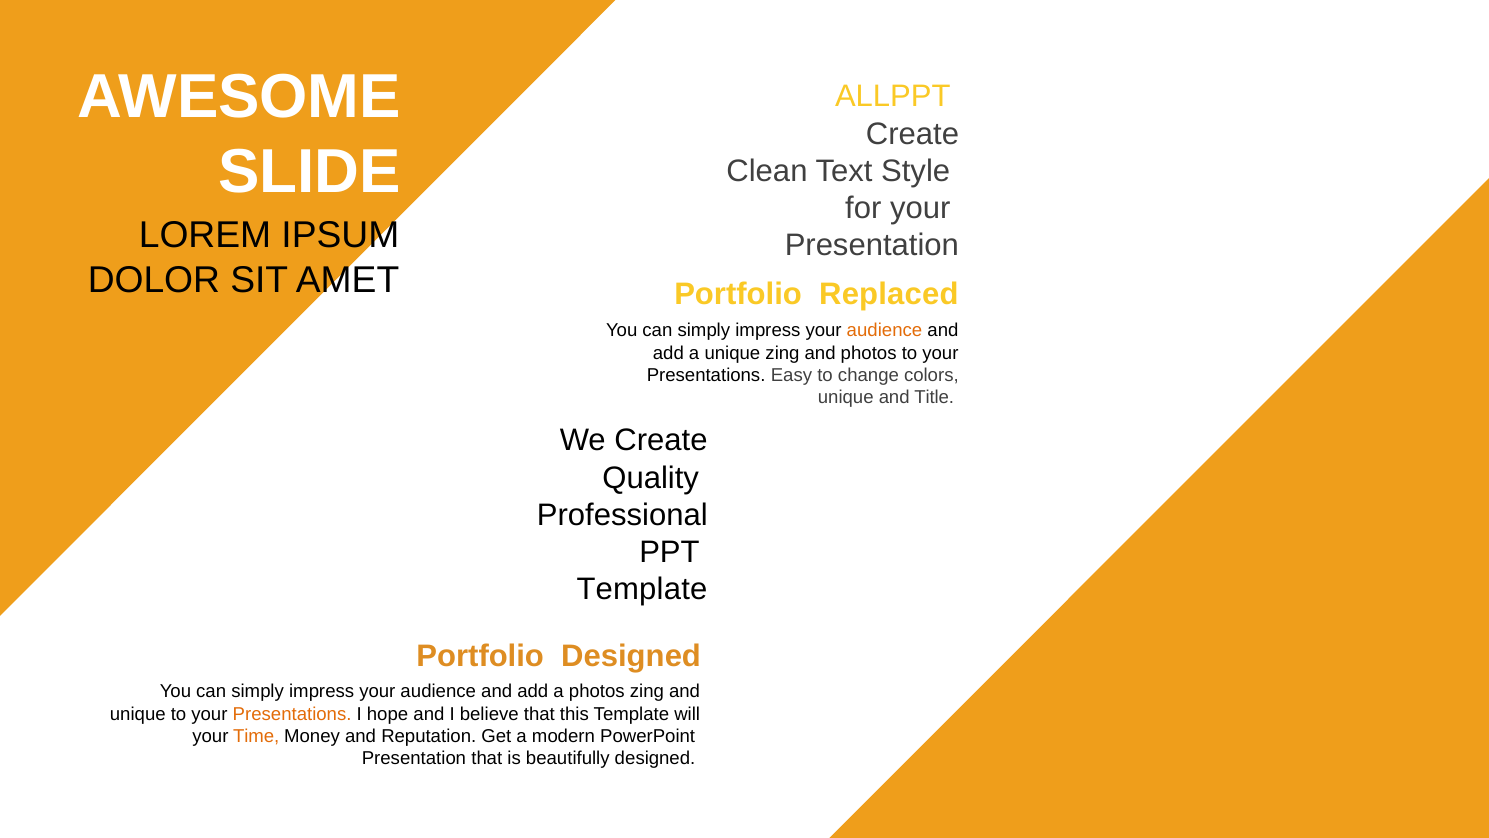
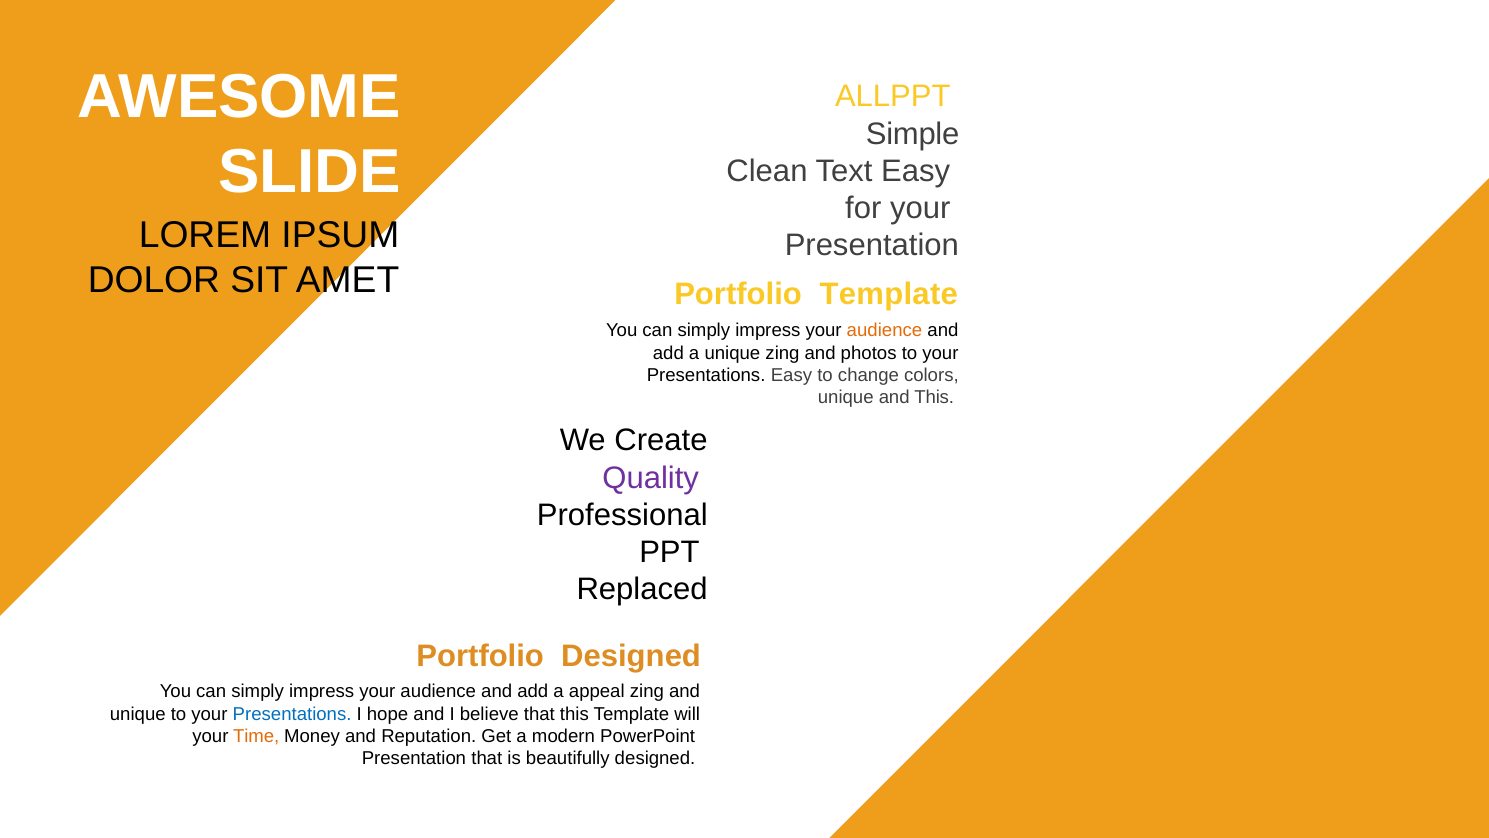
Create at (912, 134): Create -> Simple
Text Style: Style -> Easy
Portfolio Replaced: Replaced -> Template
and Title: Title -> This
Quality colour: black -> purple
Template at (642, 589): Template -> Replaced
a photos: photos -> appeal
Presentations at (292, 714) colour: orange -> blue
